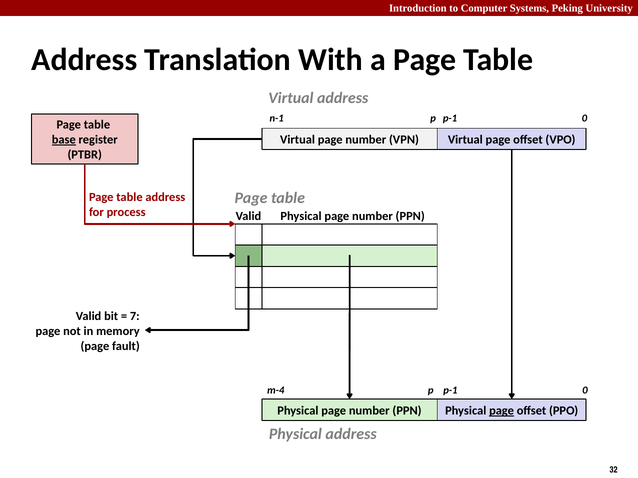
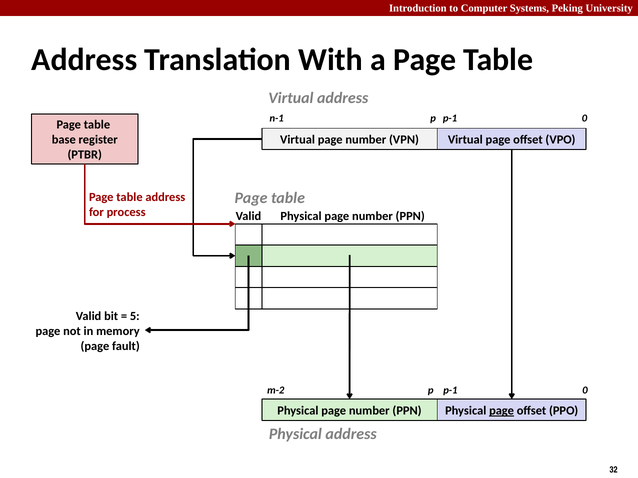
base underline: present -> none
7: 7 -> 5
m-4: m-4 -> m-2
